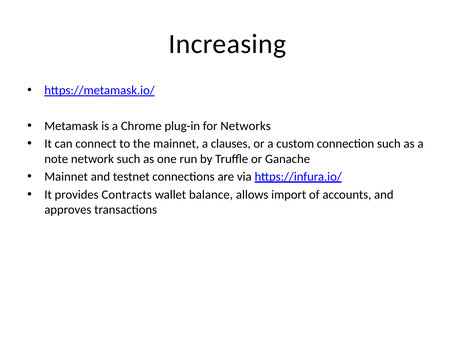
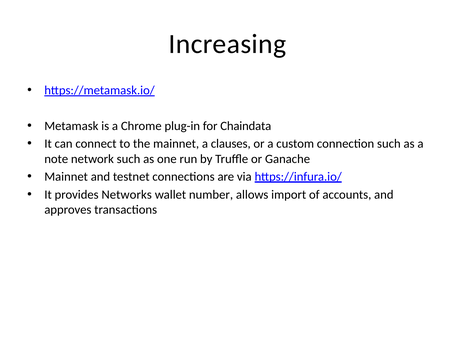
Networks: Networks -> Chaindata
Contracts: Contracts -> Networks
balance: balance -> number
